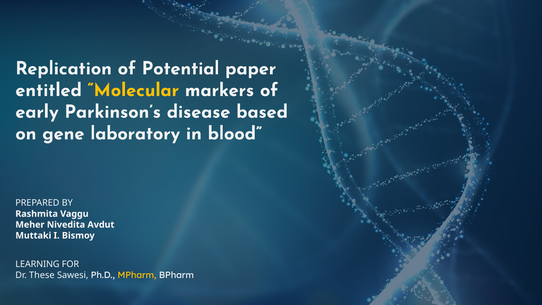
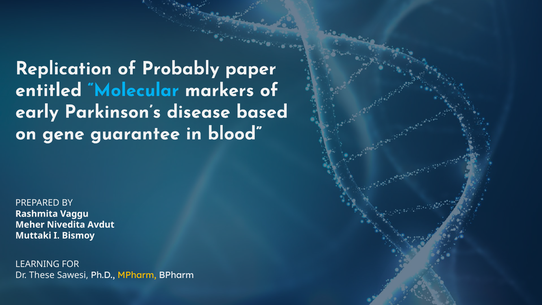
Potential: Potential -> Probably
Molecular colour: yellow -> light blue
laboratory: laboratory -> guarantee
